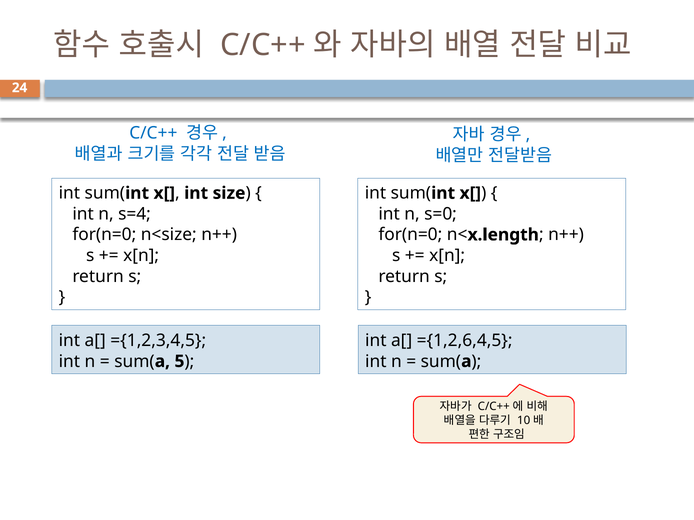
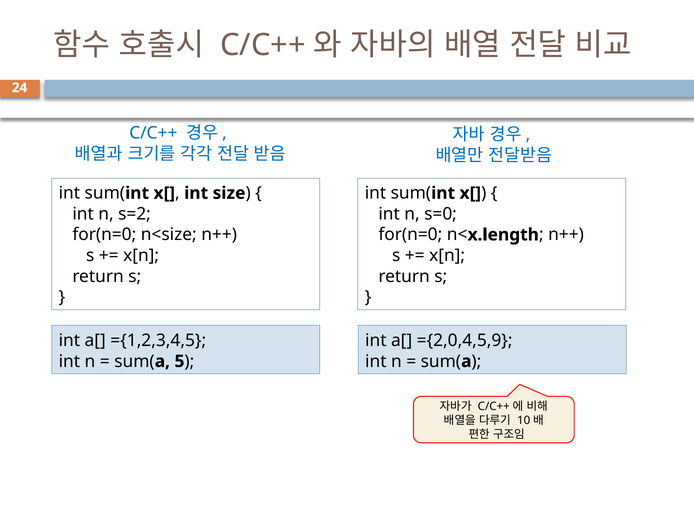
s=4: s=4 -> s=2
={1,2,6,4,5: ={1,2,6,4,5 -> ={2,0,4,5,9
